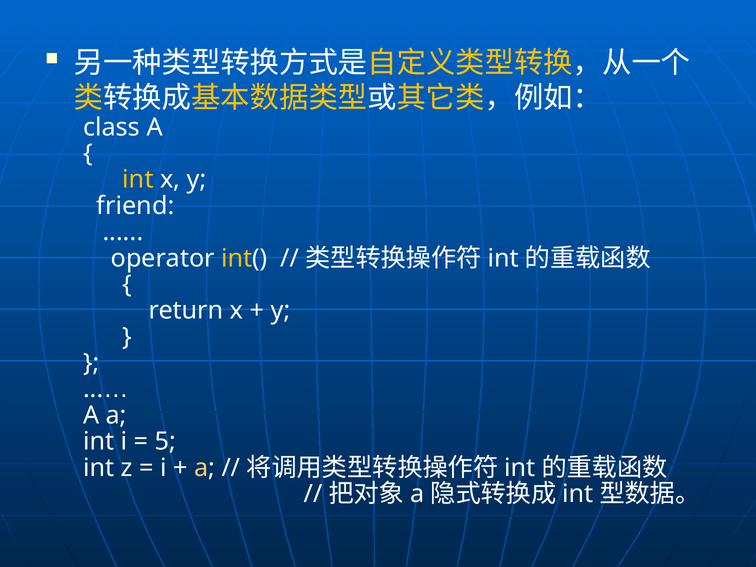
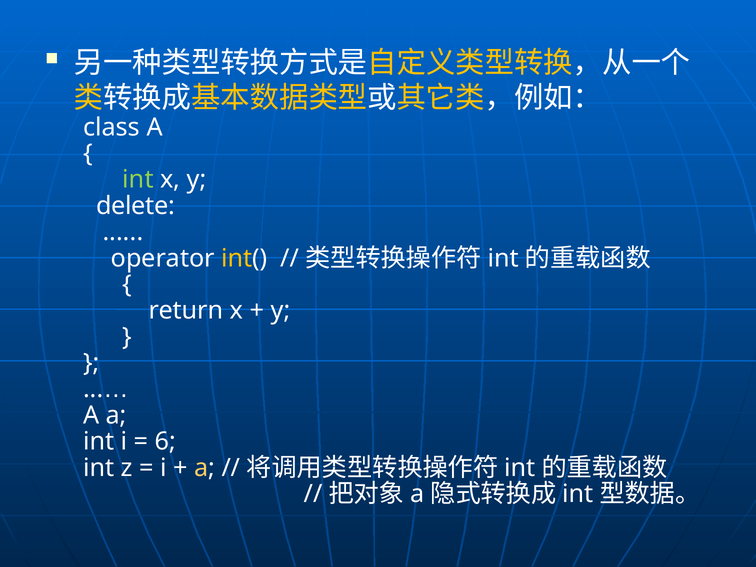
int at (138, 180) colour: yellow -> light green
friend: friend -> delete
5: 5 -> 6
